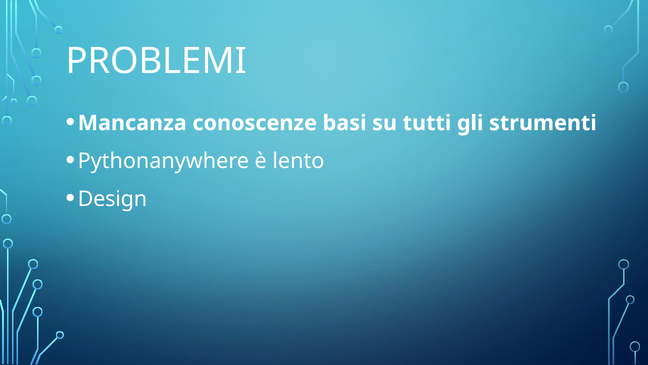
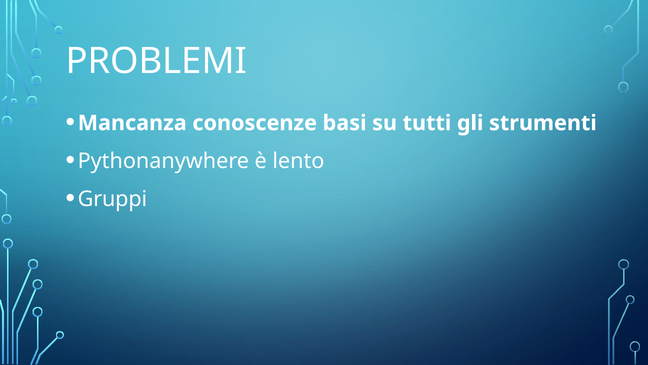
Design: Design -> Gruppi
